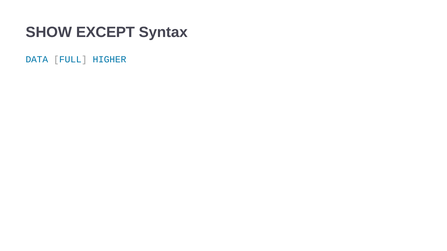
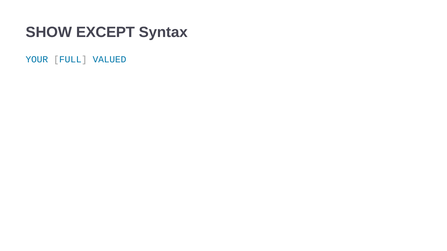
DATA: DATA -> YOUR
HIGHER: HIGHER -> VALUED
